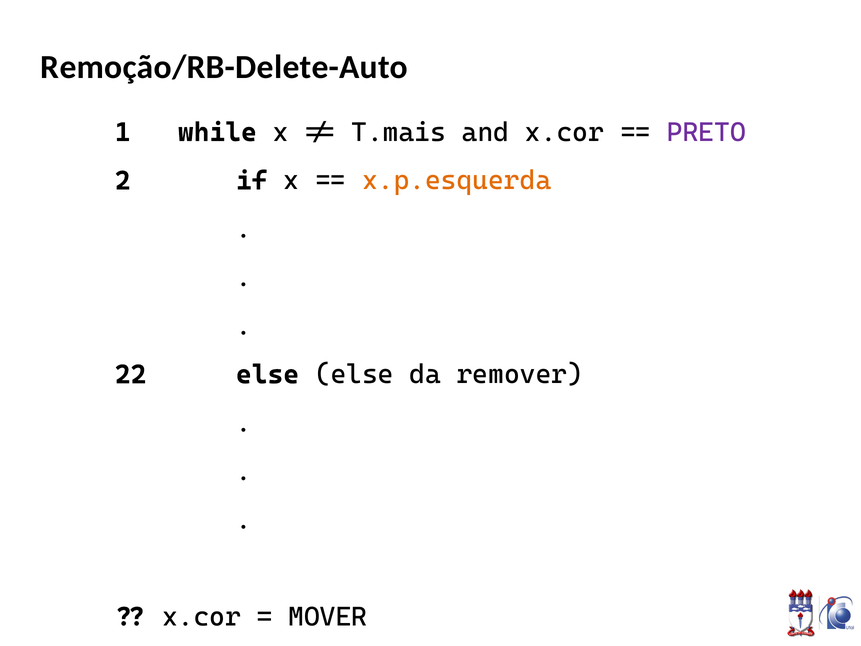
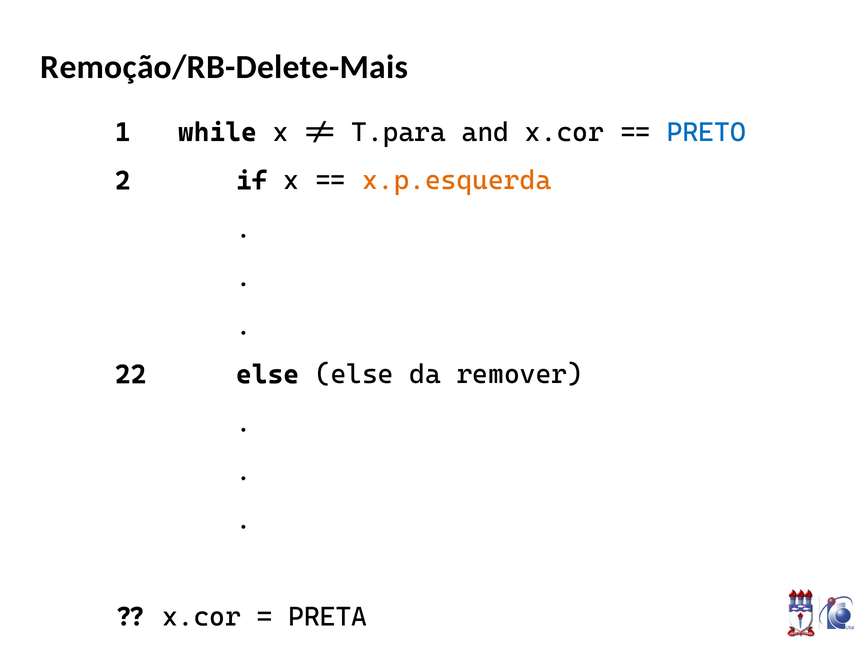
Remoção/RB-Delete-Auto: Remoção/RB-Delete-Auto -> Remoção/RB-Delete-Mais
T.mais: T.mais -> T.para
PRETO colour: purple -> blue
MOVER: MOVER -> PRETA
